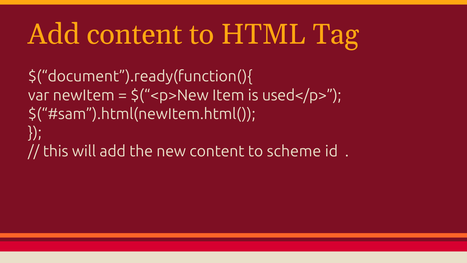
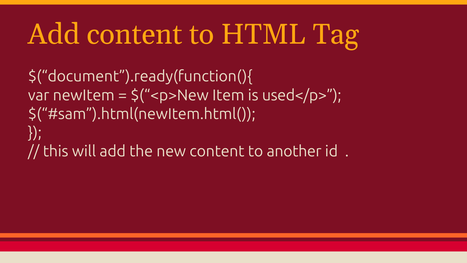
scheme: scheme -> another
